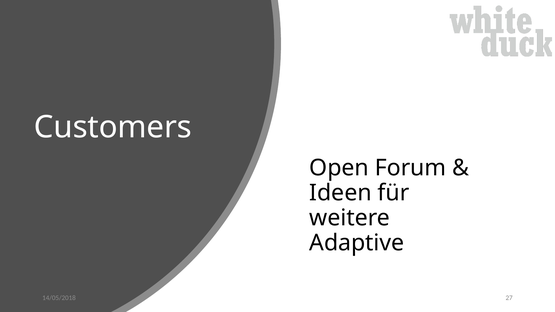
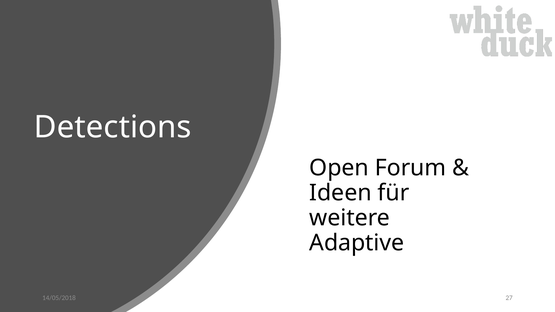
Customers: Customers -> Detections
